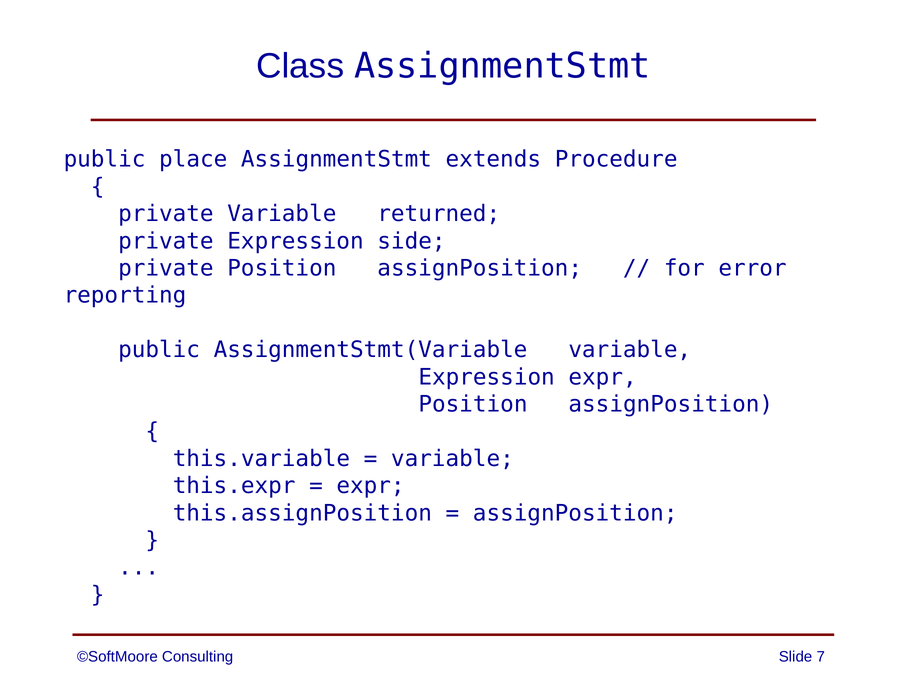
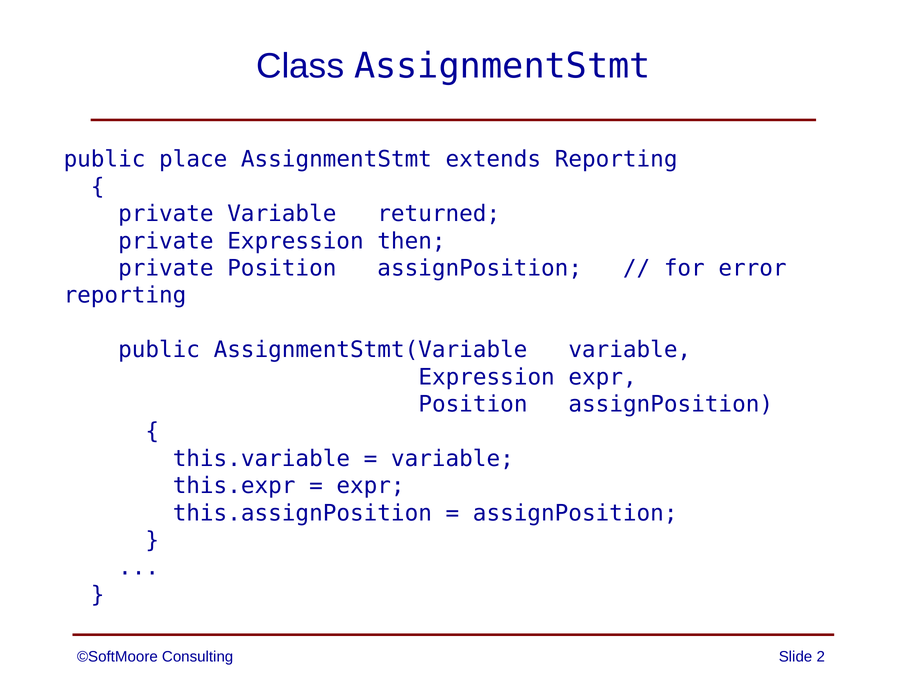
extends Procedure: Procedure -> Reporting
side: side -> then
7: 7 -> 2
